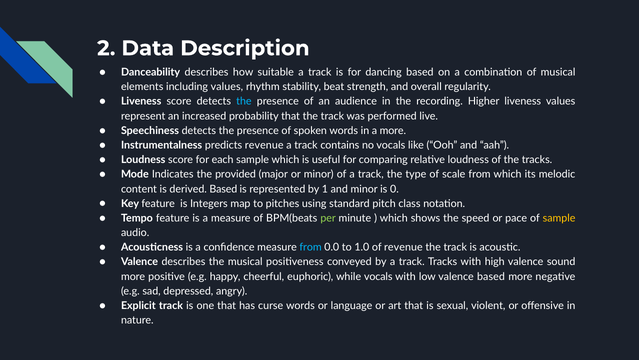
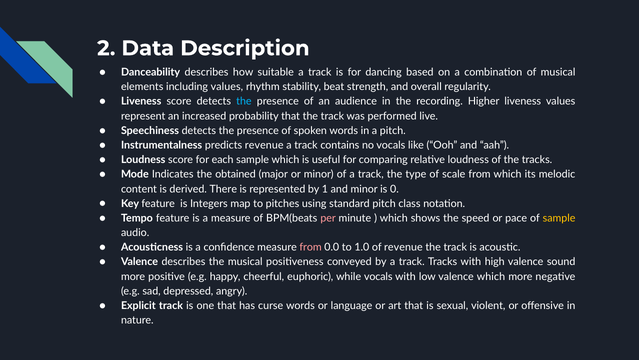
a more: more -> pitch
provided: provided -> obtained
derived Based: Based -> There
per colour: light green -> pink
from at (311, 247) colour: light blue -> pink
valence based: based -> which
